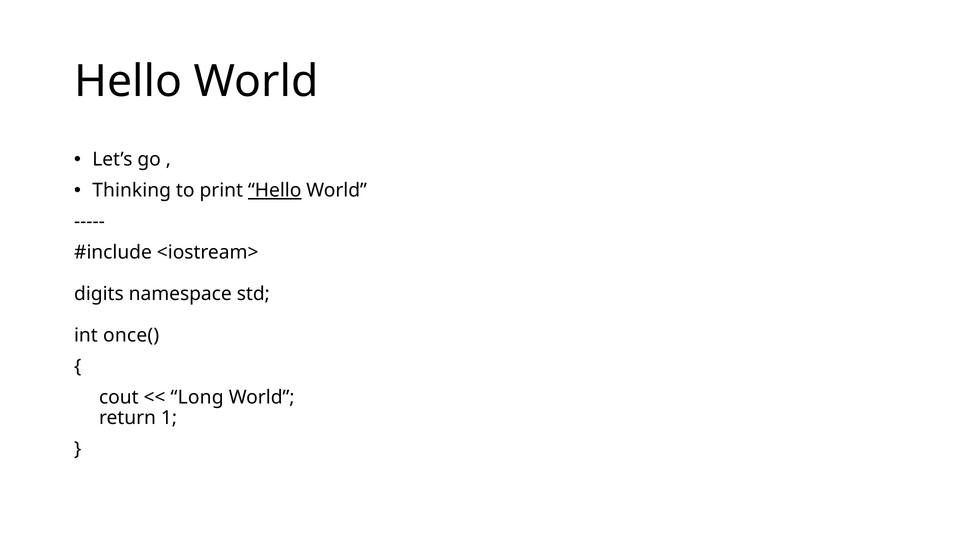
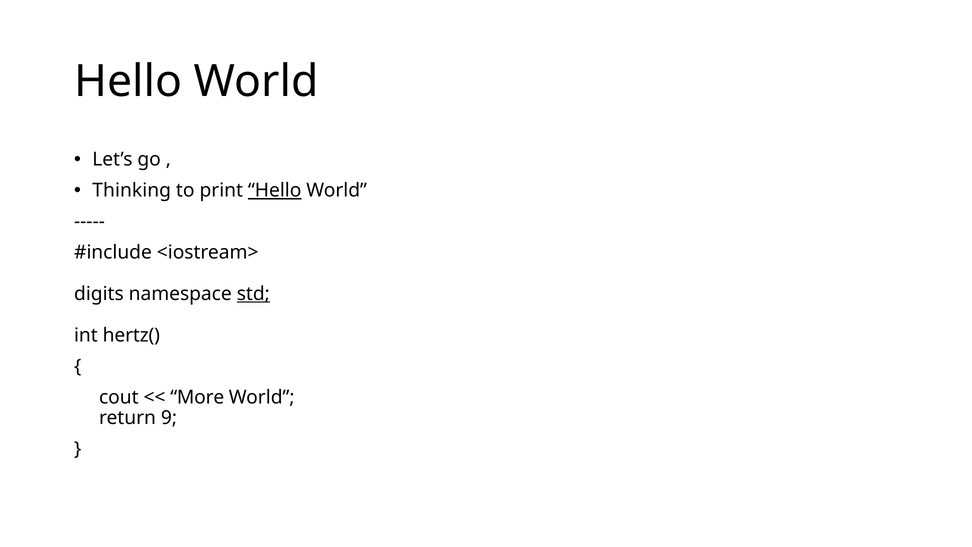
std underline: none -> present
once(: once( -> hertz(
Long: Long -> More
1: 1 -> 9
